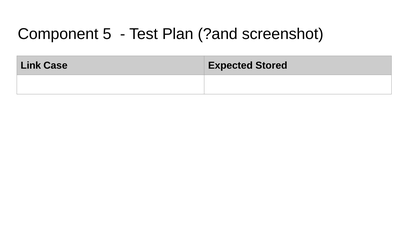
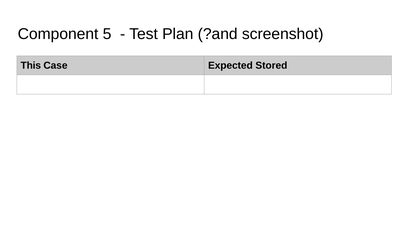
Link: Link -> This
